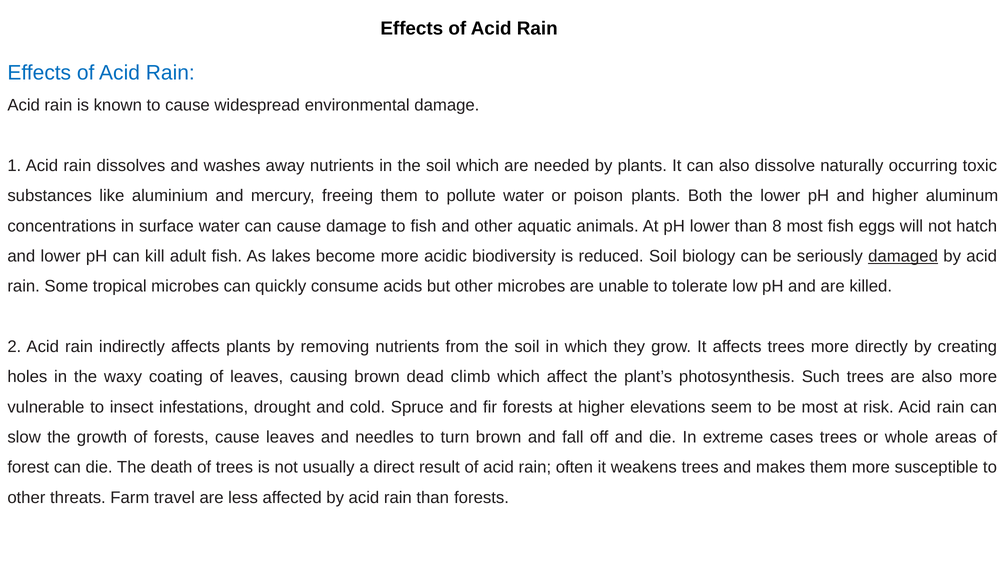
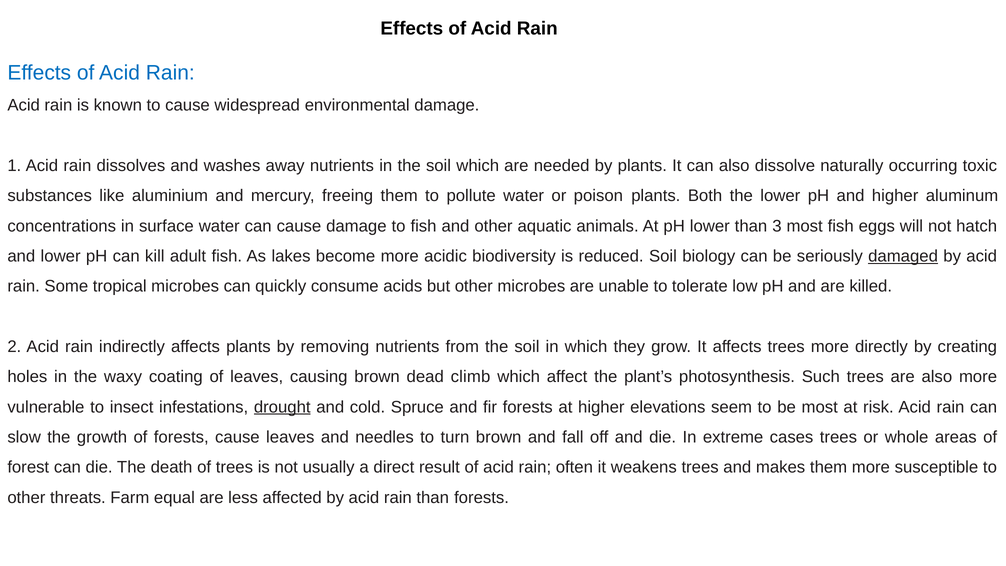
8: 8 -> 3
drought underline: none -> present
travel: travel -> equal
